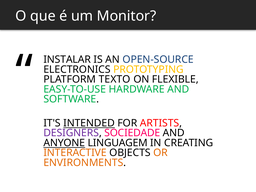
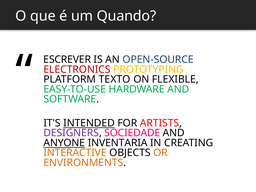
Monitor: Monitor -> Quando
INSTALAR: INSTALAR -> ESCREVER
ELECTRONICS colour: black -> red
LINGUAGEM: LINGUAGEM -> INVENTARIA
